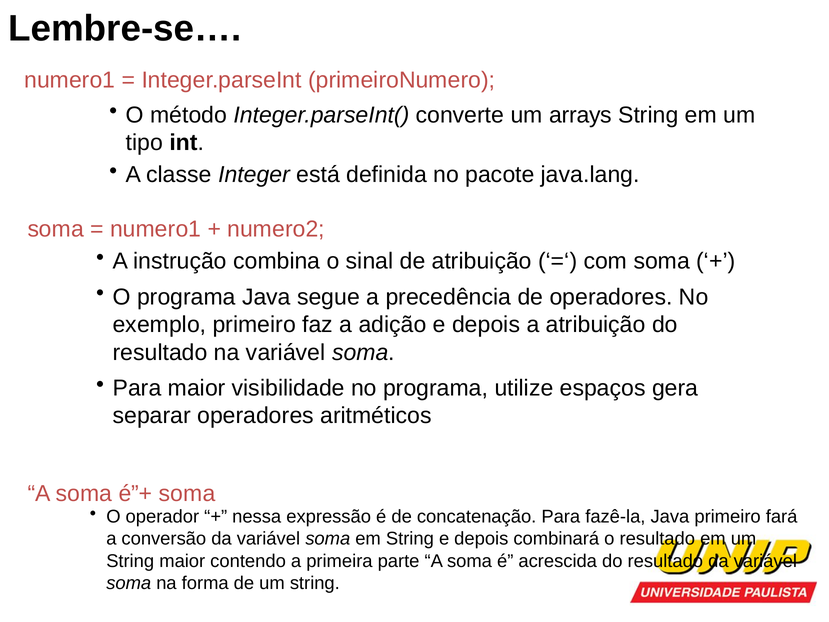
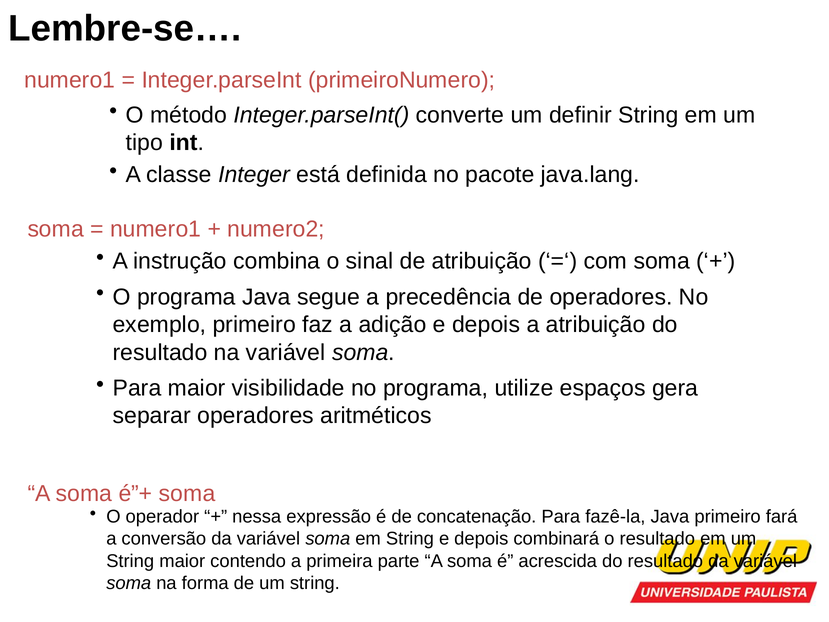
arrays: arrays -> definir
